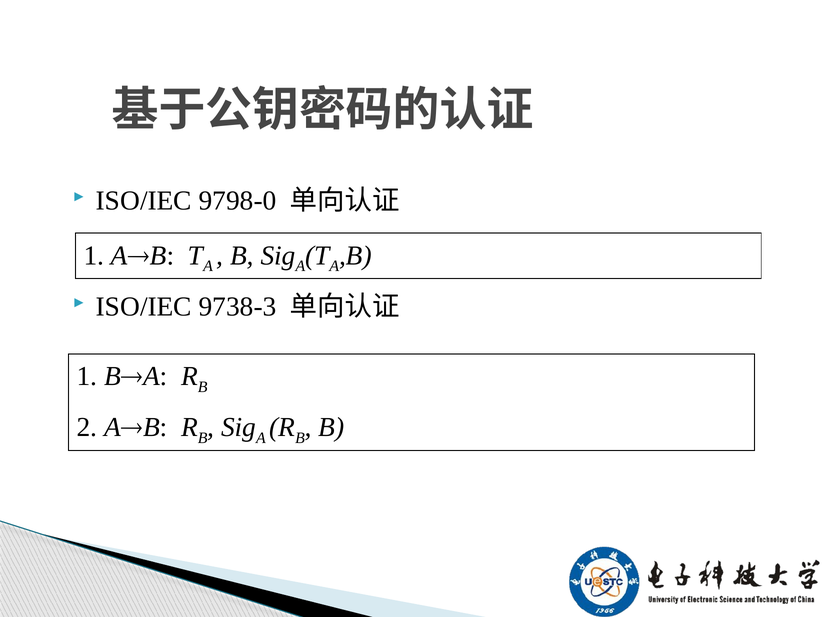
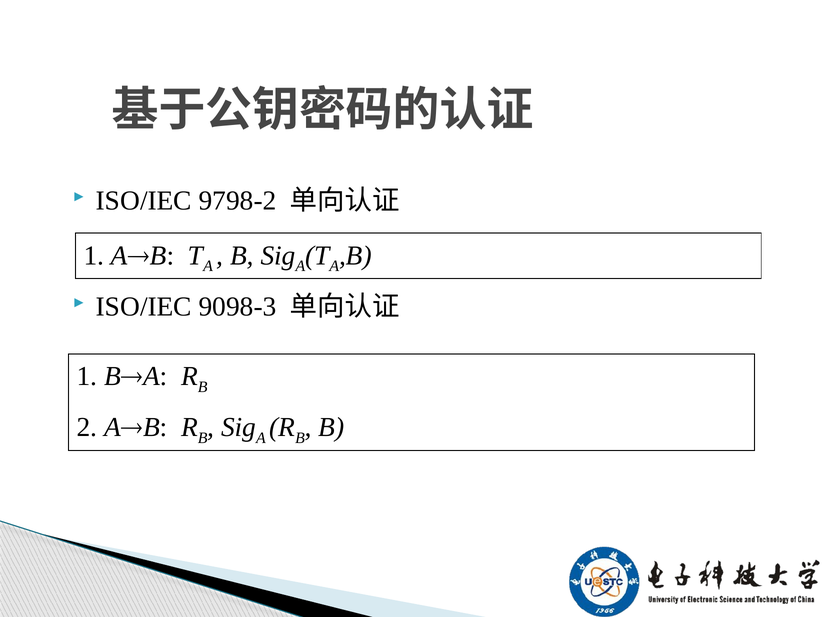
9798-0: 9798-0 -> 9798-2
9738-3: 9738-3 -> 9098-3
